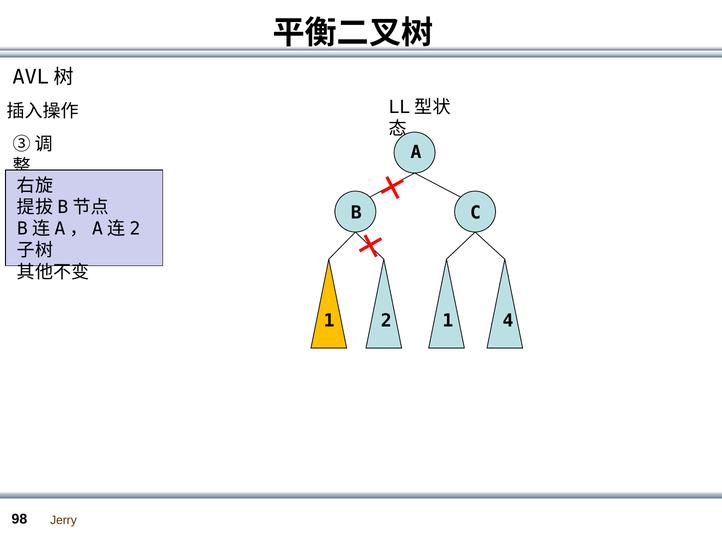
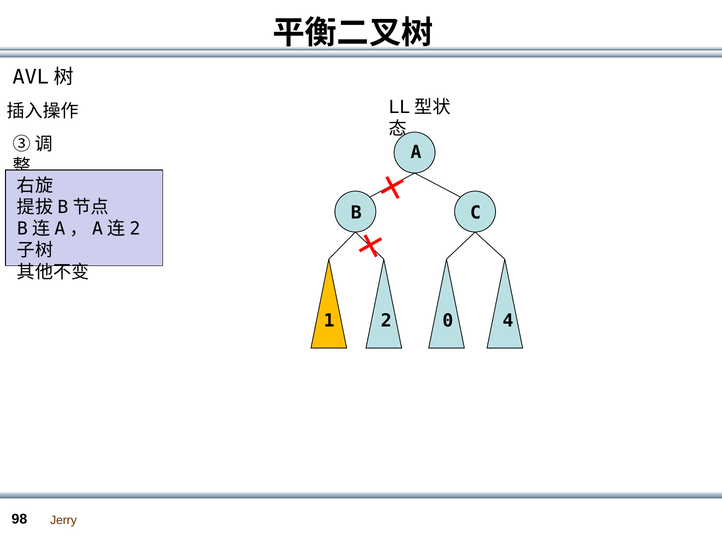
2 1: 1 -> 0
